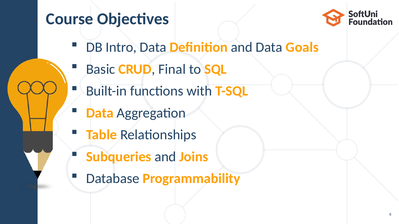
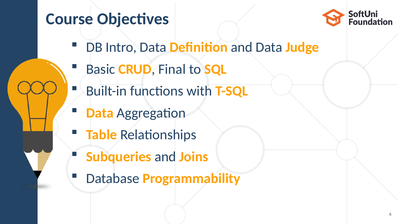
Goals: Goals -> Judge
